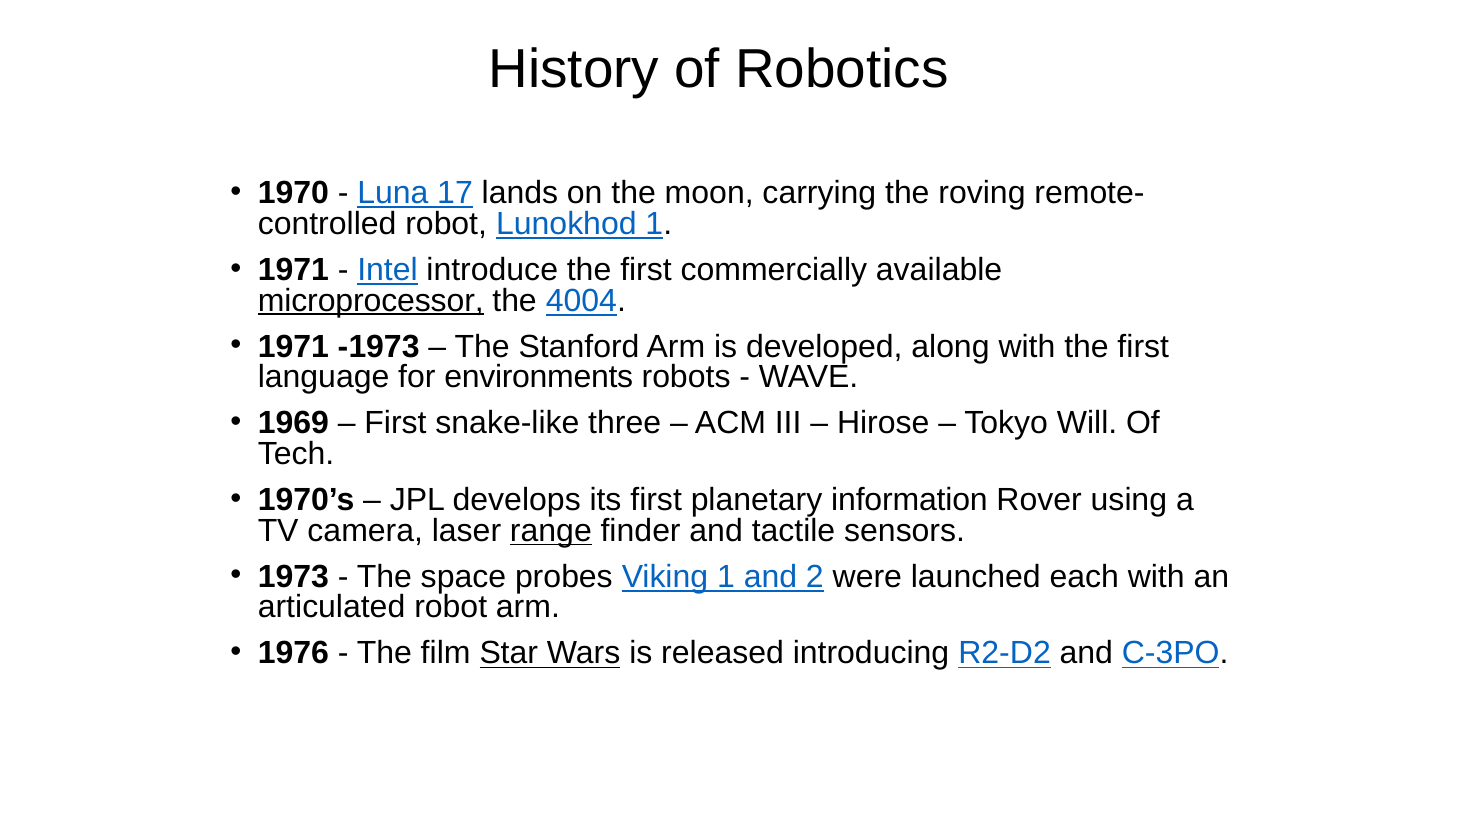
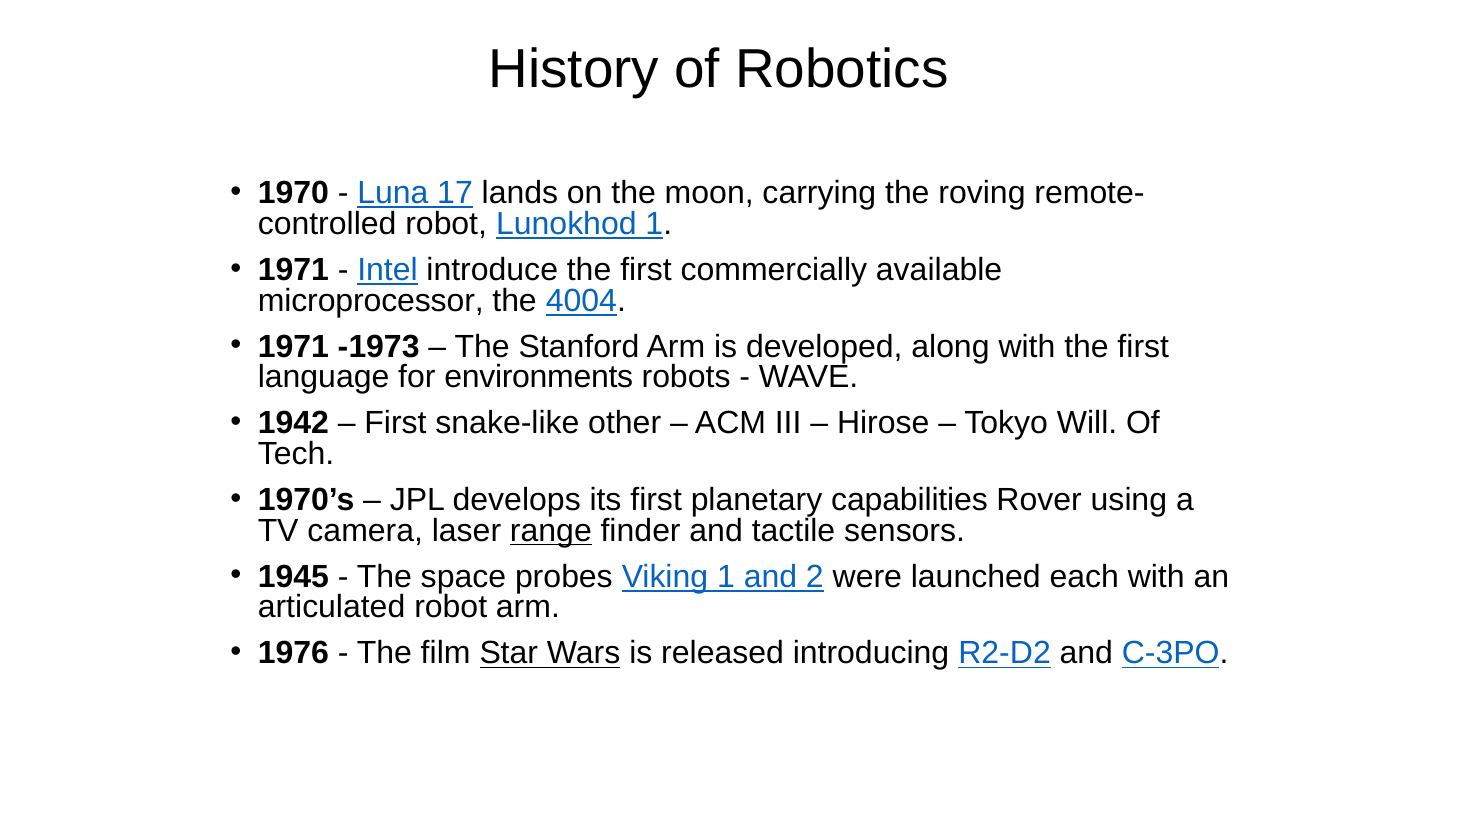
microprocessor underline: present -> none
1969: 1969 -> 1942
three: three -> other
information: information -> capabilities
1973: 1973 -> 1945
